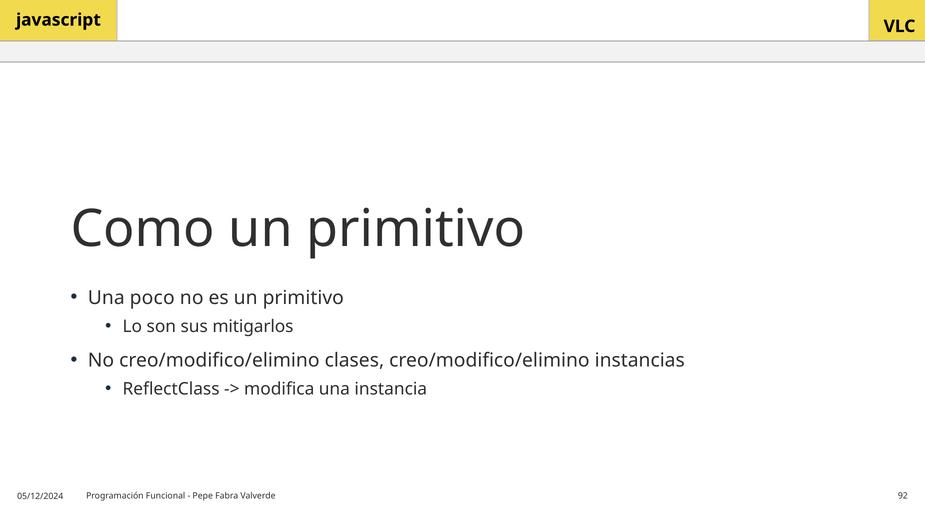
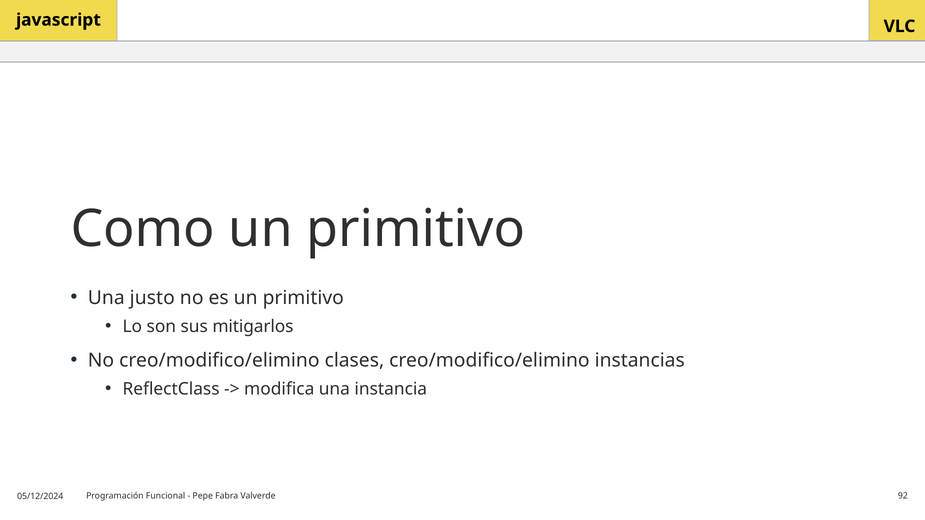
poco: poco -> justo
